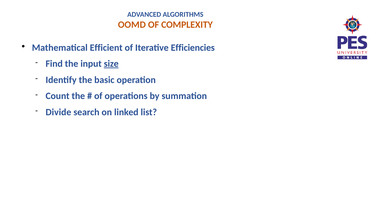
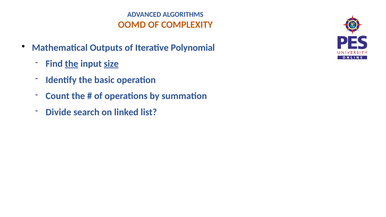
Efficient: Efficient -> Outputs
Efficiencies: Efficiencies -> Polynomial
the at (72, 64) underline: none -> present
